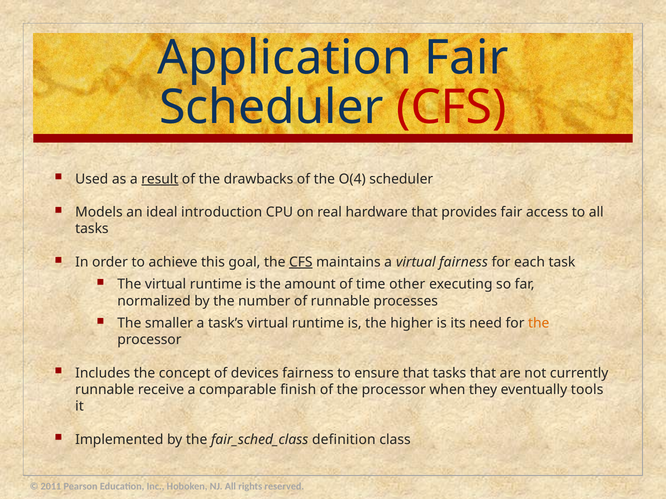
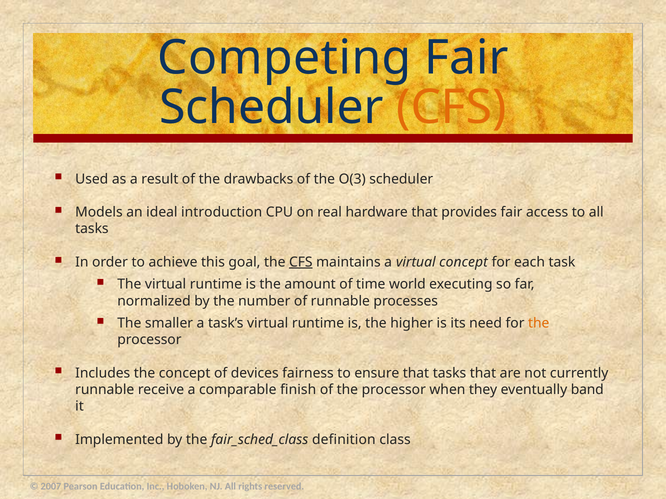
Application: Application -> Competing
CFS at (451, 108) colour: red -> orange
result underline: present -> none
O(4: O(4 -> O(3
virtual fairness: fairness -> concept
other: other -> world
tools: tools -> band
2011: 2011 -> 2007
